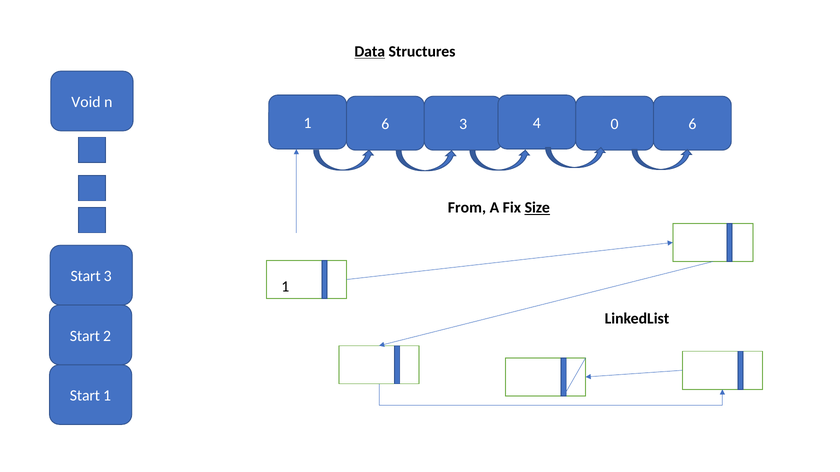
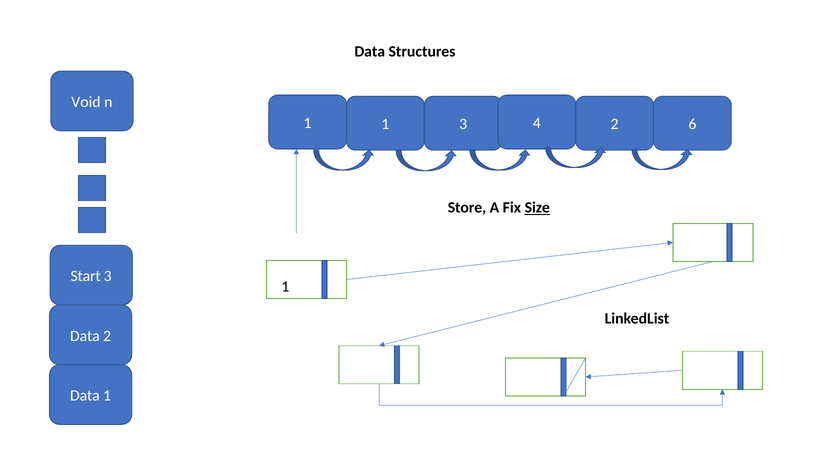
Data at (370, 52) underline: present -> none
1 6: 6 -> 1
4 0: 0 -> 2
From: From -> Store
Start at (85, 336): Start -> Data
Start at (85, 396): Start -> Data
